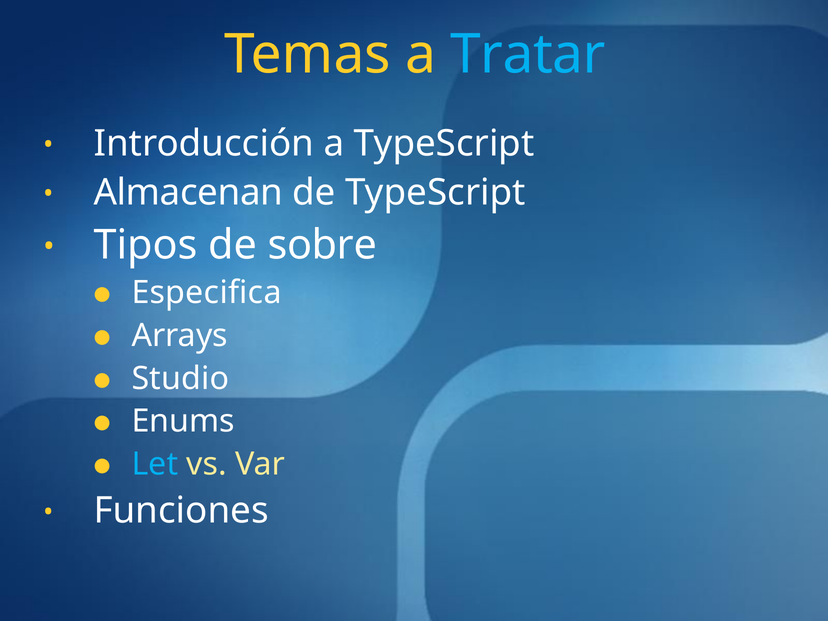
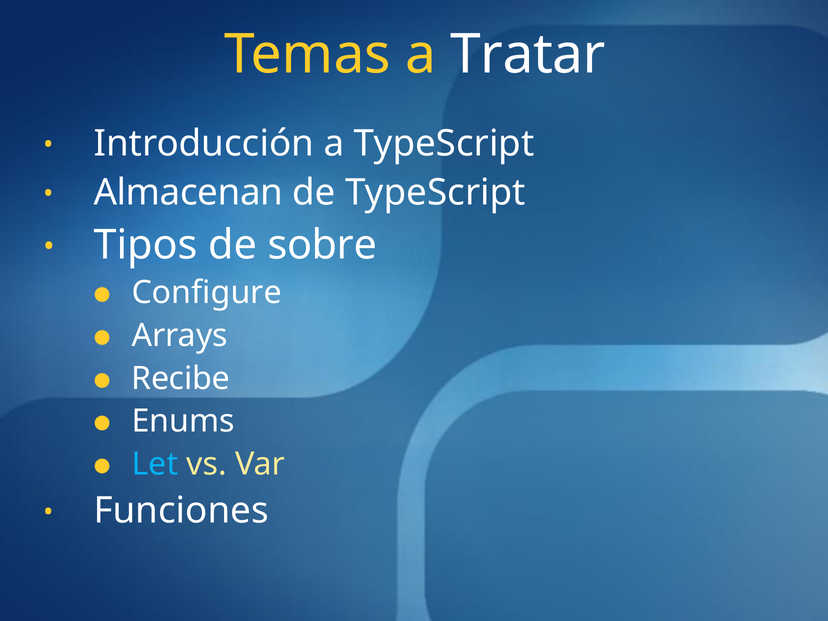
Tratar colour: light blue -> white
Especifica: Especifica -> Configure
Studio: Studio -> Recibe
